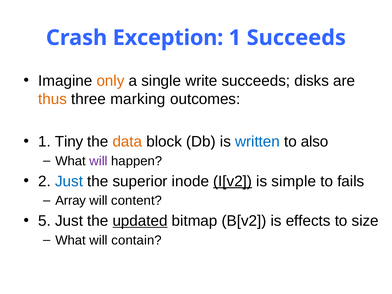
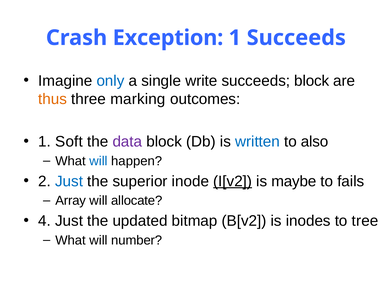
only colour: orange -> blue
succeeds disks: disks -> block
Tiny: Tiny -> Soft
data colour: orange -> purple
will at (99, 161) colour: purple -> blue
simple: simple -> maybe
content: content -> allocate
5: 5 -> 4
updated underline: present -> none
effects: effects -> inodes
size: size -> tree
contain: contain -> number
